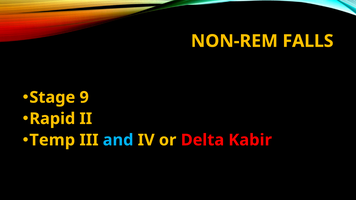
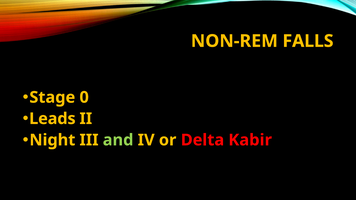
9: 9 -> 0
Rapid: Rapid -> Leads
Temp: Temp -> Night
and colour: light blue -> light green
